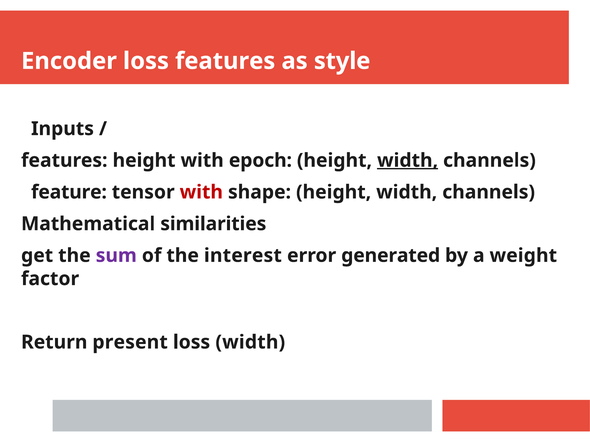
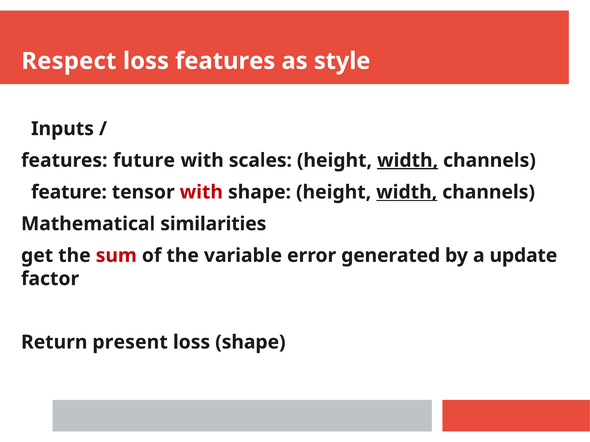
Encoder: Encoder -> Respect
features height: height -> future
epoch: epoch -> scales
width at (407, 192) underline: none -> present
sum colour: purple -> red
interest: interest -> variable
weight: weight -> update
loss width: width -> shape
